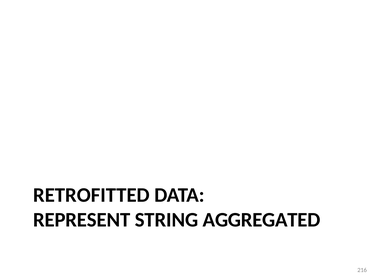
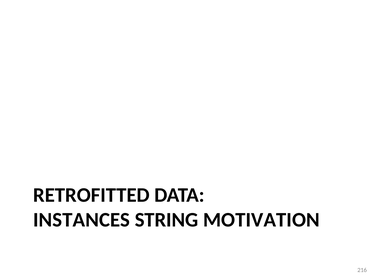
REPRESENT: REPRESENT -> INSTANCES
AGGREGATED: AGGREGATED -> MOTIVATION
